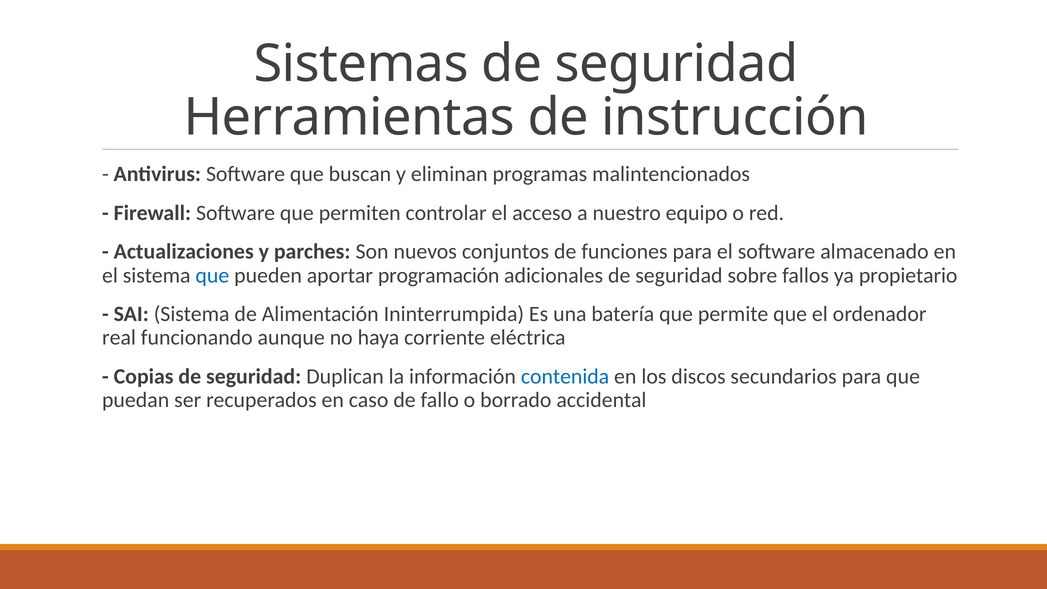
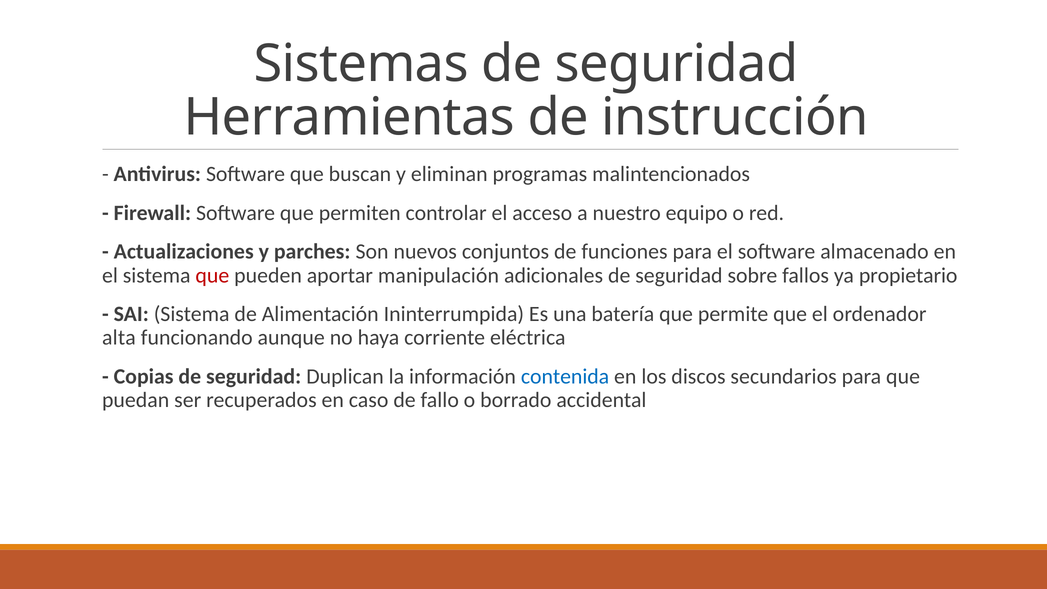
que at (212, 275) colour: blue -> red
programación: programación -> manipulación
real: real -> alta
